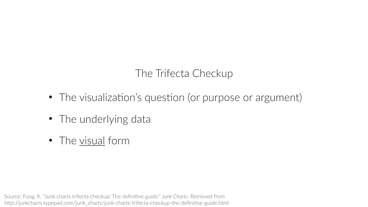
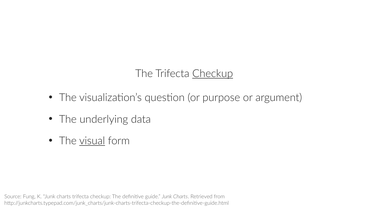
Checkup at (213, 74) underline: none -> present
